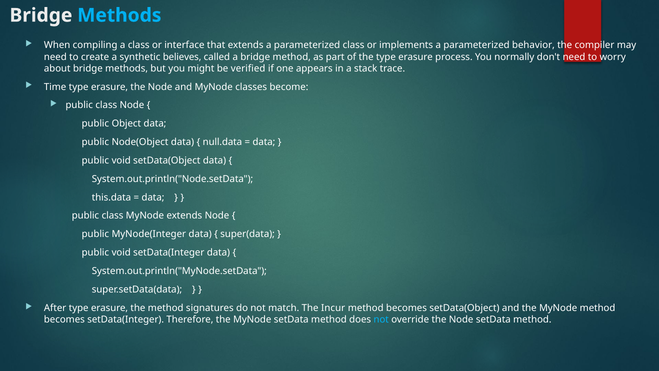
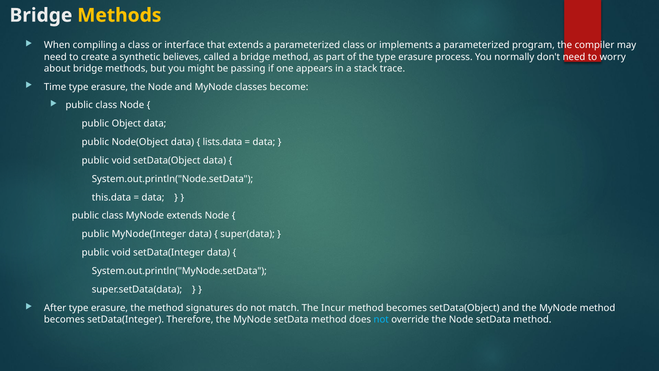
Methods at (119, 15) colour: light blue -> yellow
behavior: behavior -> program
verified: verified -> passing
null.data: null.data -> lists.data
